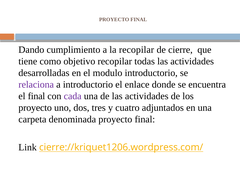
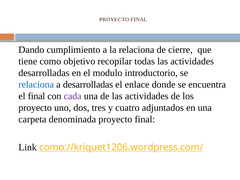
la recopilar: recopilar -> relaciona
relaciona at (36, 85) colour: purple -> blue
a introductorio: introductorio -> desarrolladas
cierre://kriquet1206.wordpress.com/: cierre://kriquet1206.wordpress.com/ -> como://kriquet1206.wordpress.com/
